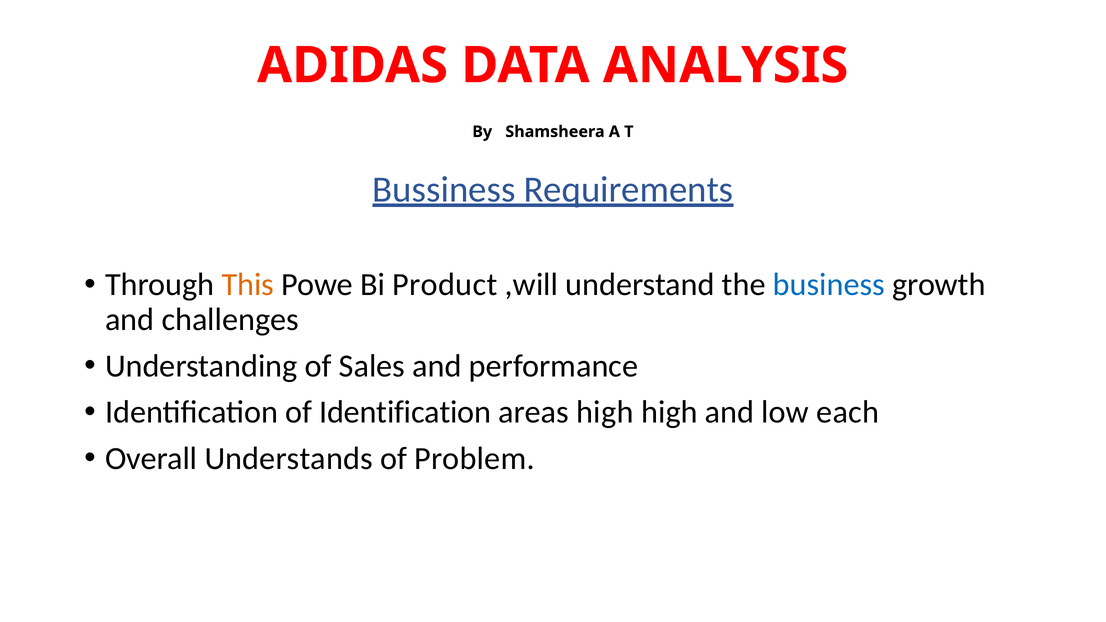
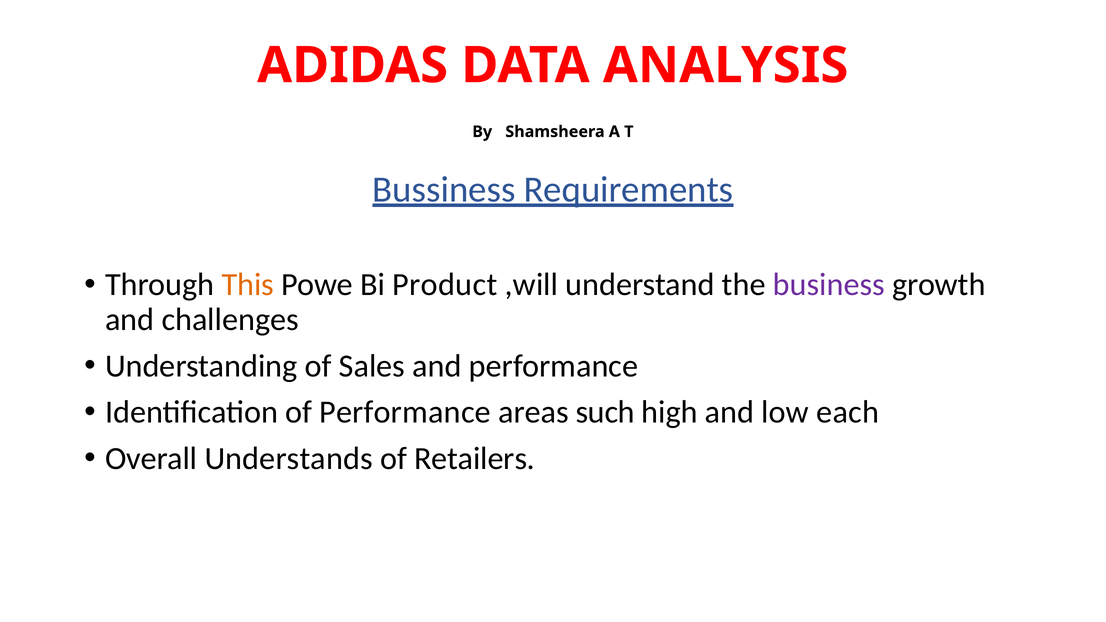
business colour: blue -> purple
of Identification: Identification -> Performance
areas high: high -> such
Problem: Problem -> Retailers
